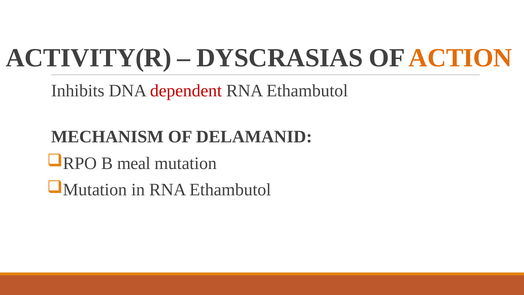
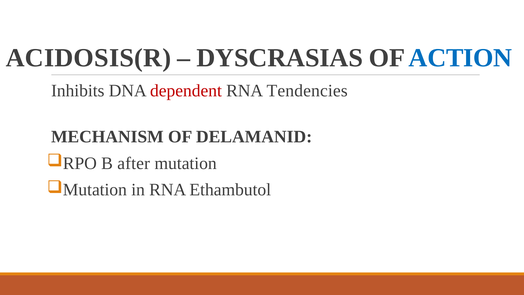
ACTIVITY(R: ACTIVITY(R -> ACIDOSIS(R
ACTION colour: orange -> blue
Ethambutol at (307, 91): Ethambutol -> Tendencies
meal: meal -> after
